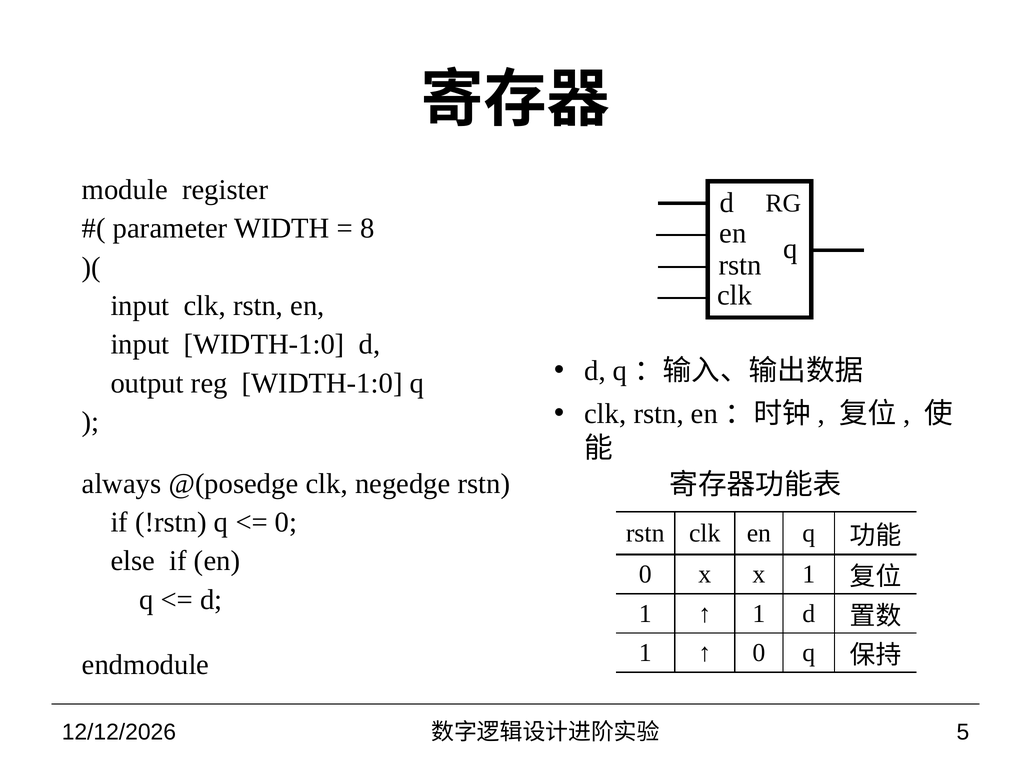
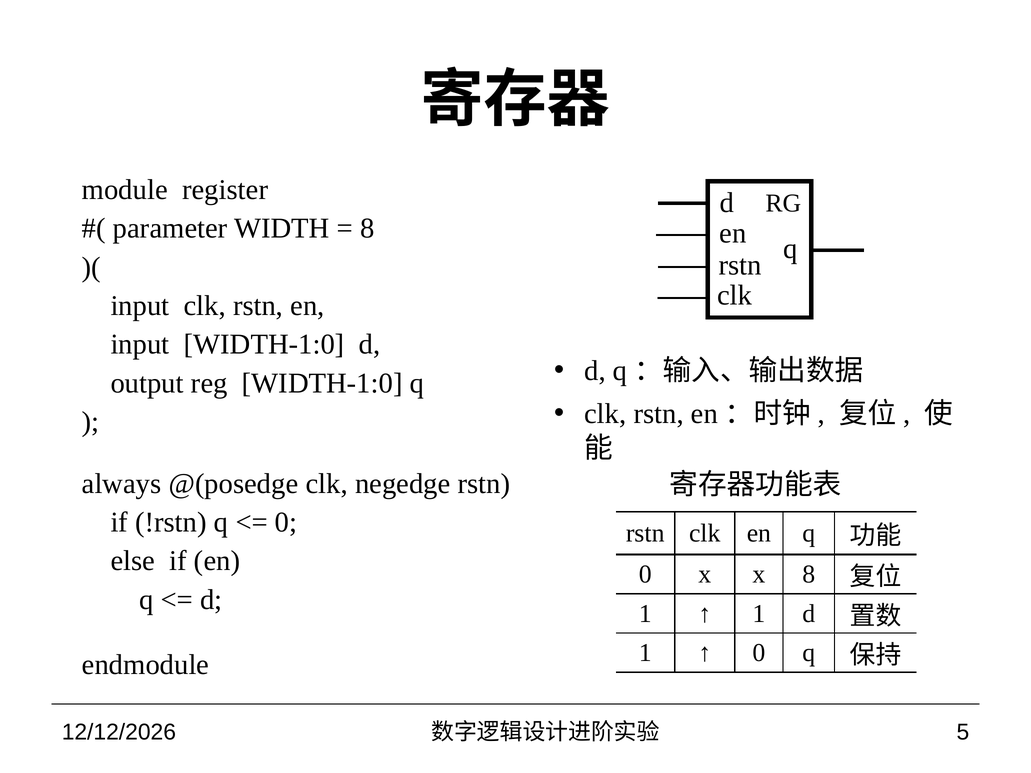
x 1: 1 -> 8
